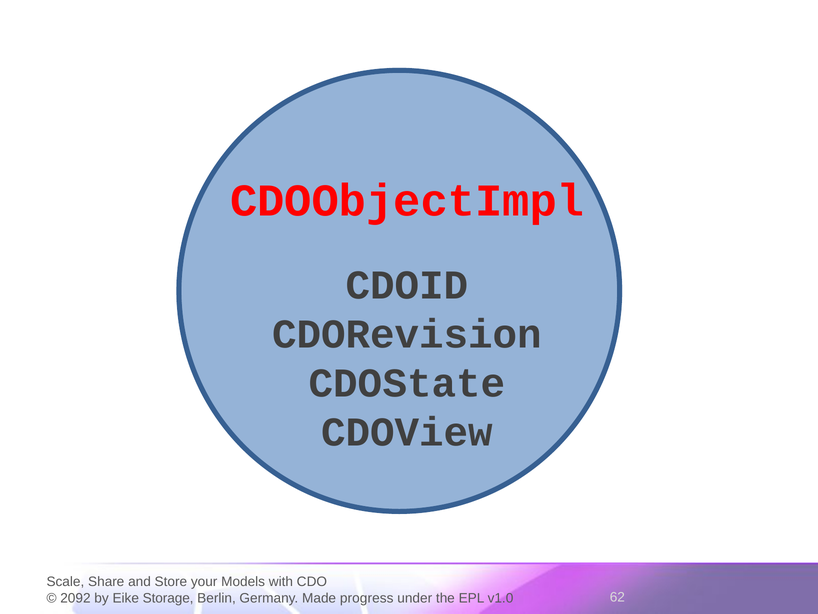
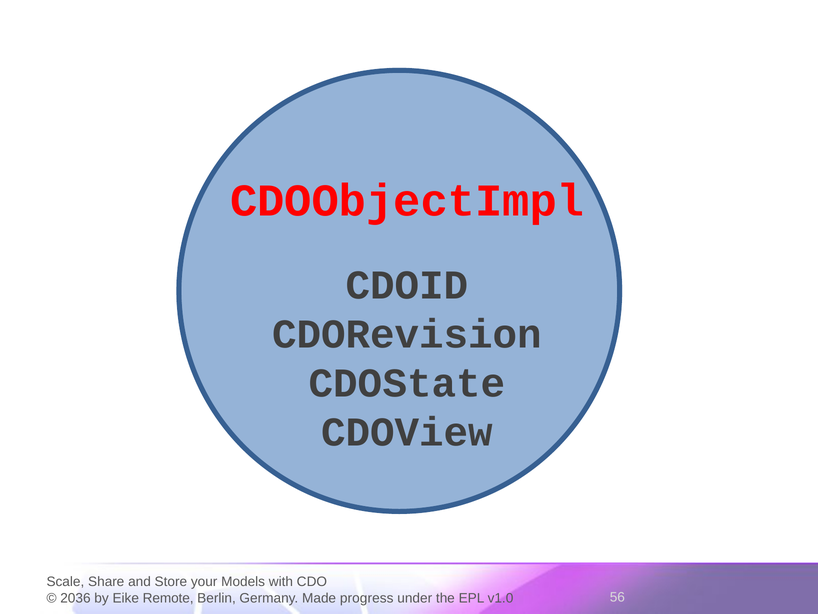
2092: 2092 -> 2036
Storage: Storage -> Remote
62: 62 -> 56
